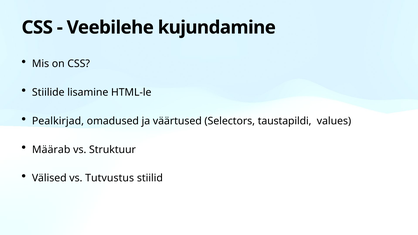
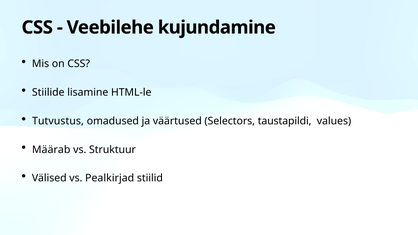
Pealkirjad: Pealkirjad -> Tutvustus
Tutvustus: Tutvustus -> Pealkirjad
